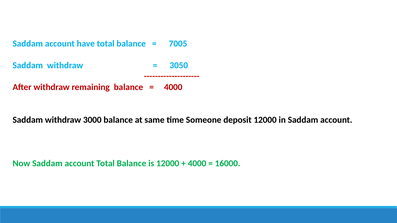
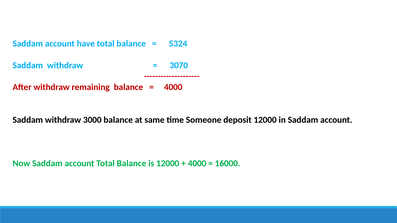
7005: 7005 -> 5324
3050: 3050 -> 3070
